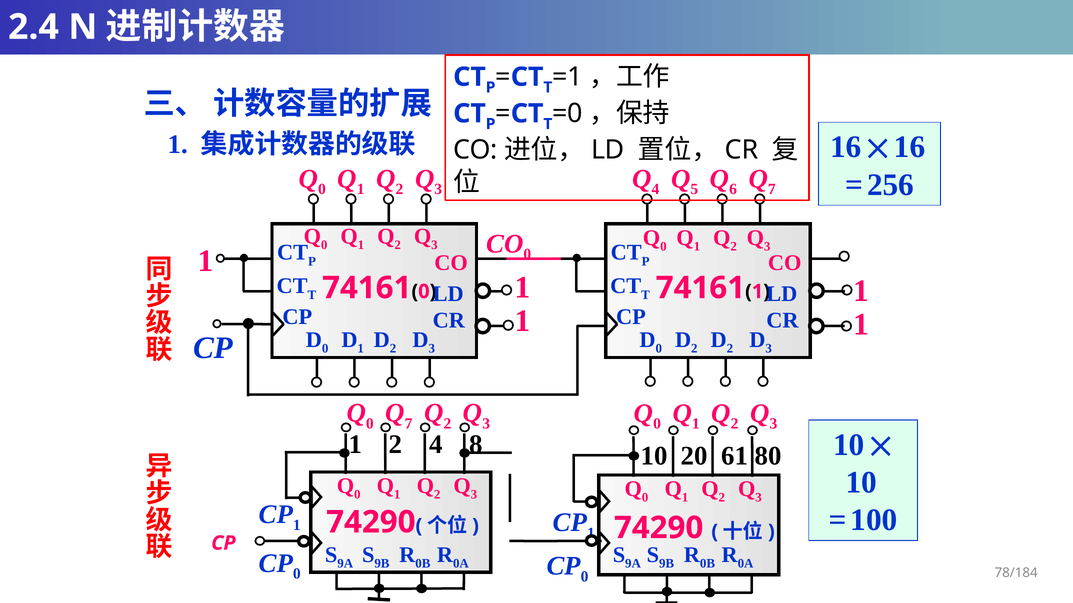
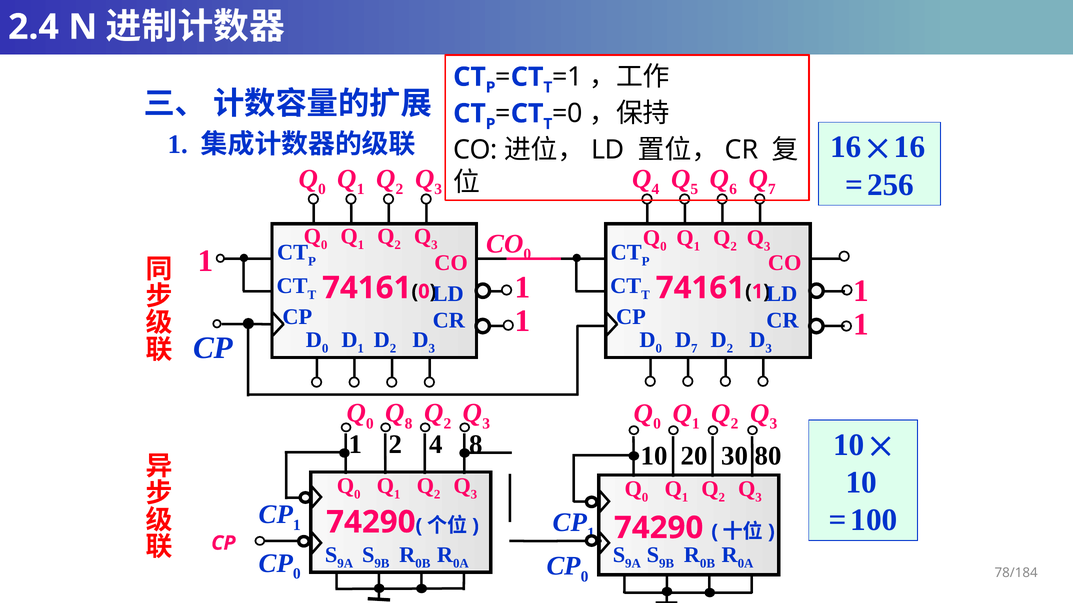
2 at (694, 349): 2 -> 7
7 at (409, 424): 7 -> 8
61: 61 -> 30
